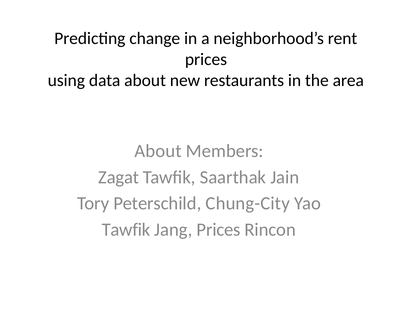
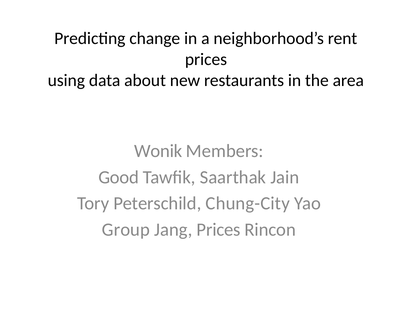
About at (158, 151): About -> Wonik
Zagat: Zagat -> Good
Tawfik at (126, 229): Tawfik -> Group
